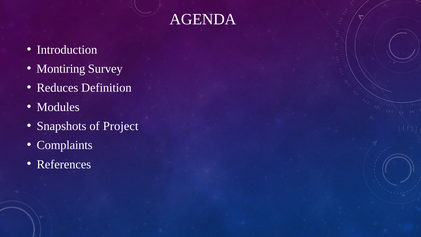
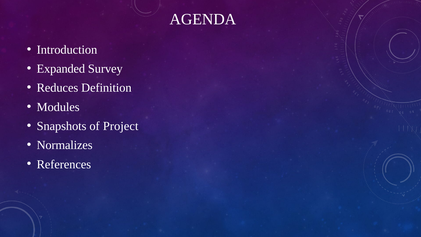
Montiring: Montiring -> Expanded
Complaints: Complaints -> Normalizes
